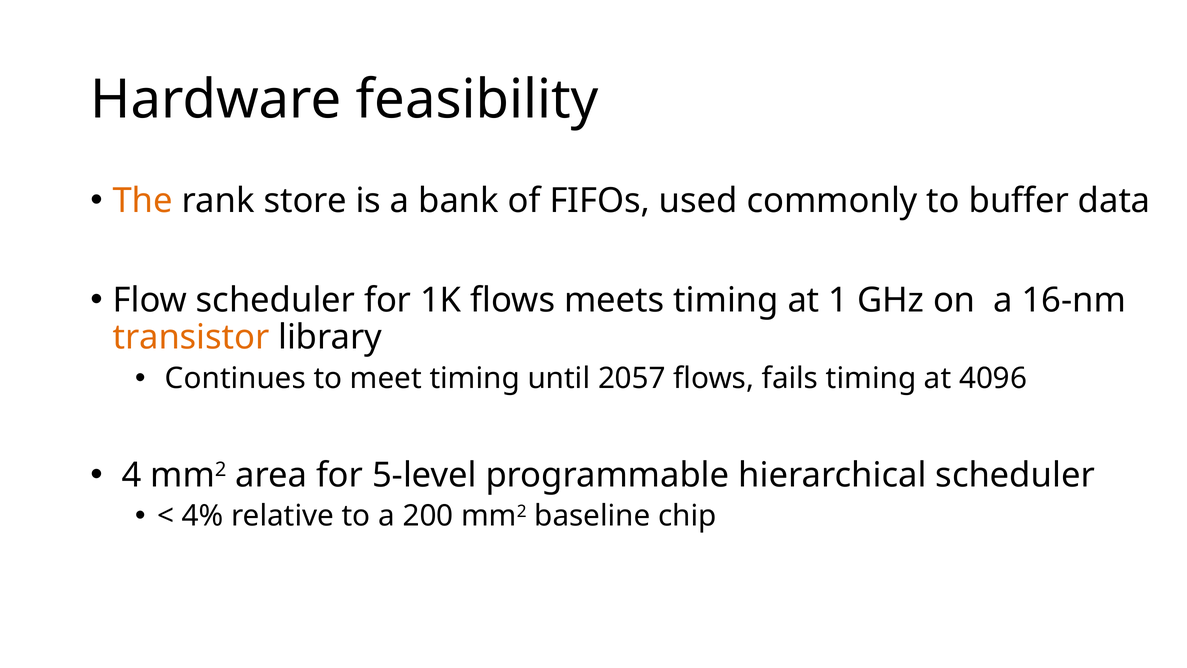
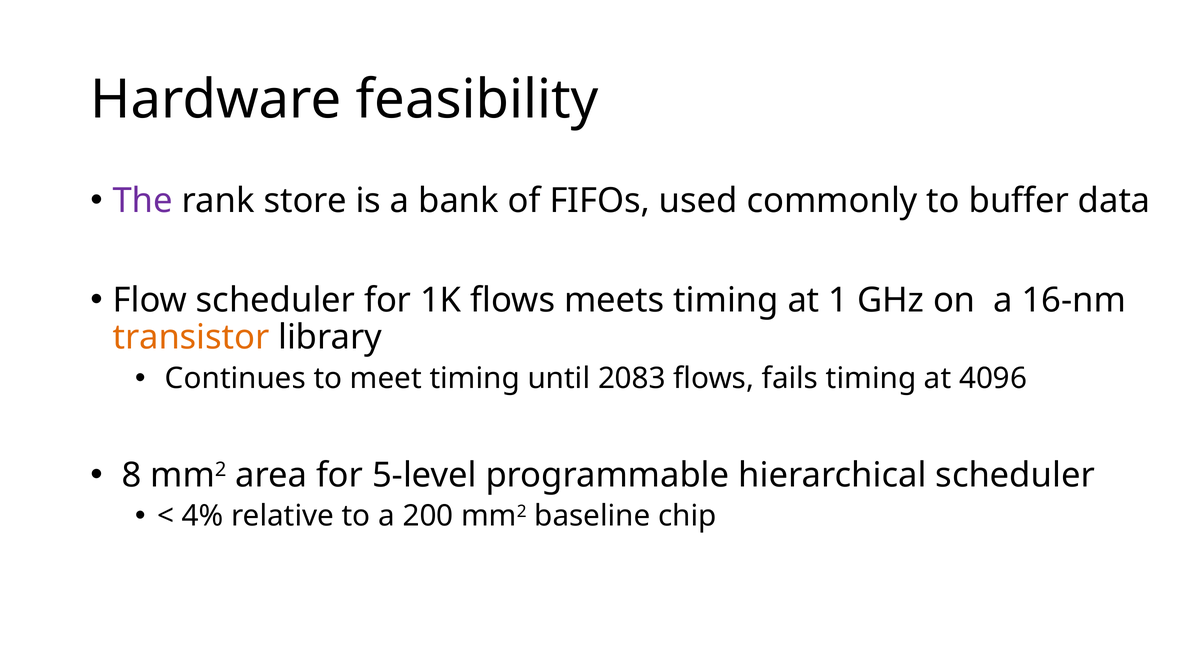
The colour: orange -> purple
2057: 2057 -> 2083
4: 4 -> 8
